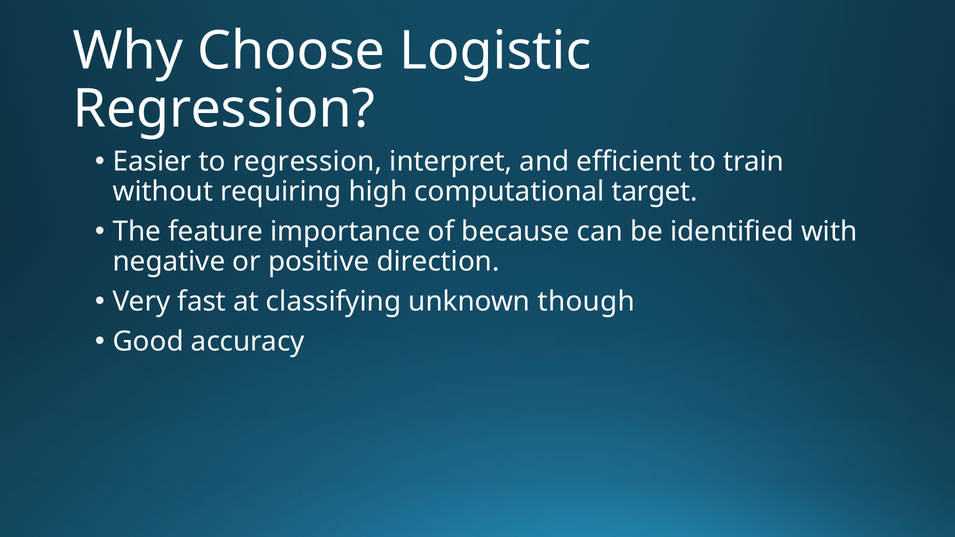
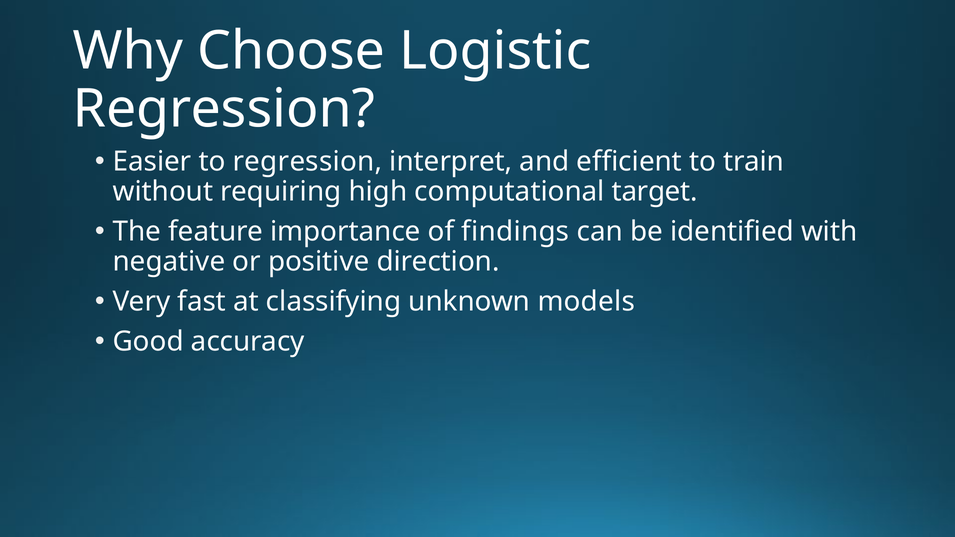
because: because -> findings
though: though -> models
